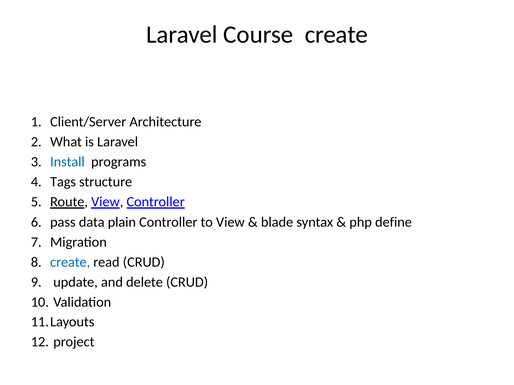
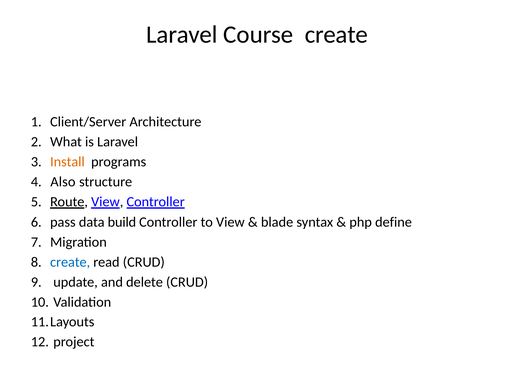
Install colour: blue -> orange
Tags: Tags -> Also
plain: plain -> build
